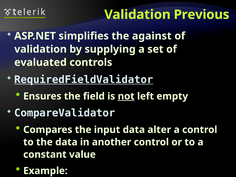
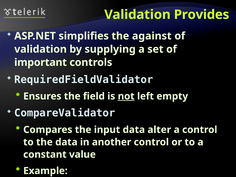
Previous: Previous -> Provides
evaluated: evaluated -> important
RequiredFieldValidator underline: present -> none
